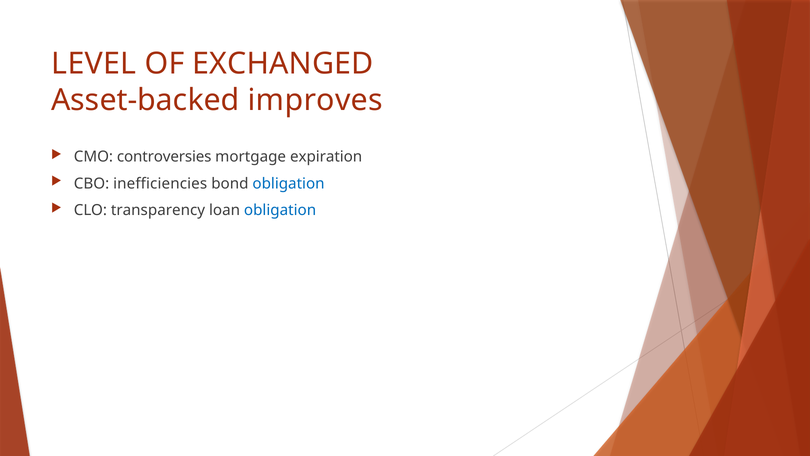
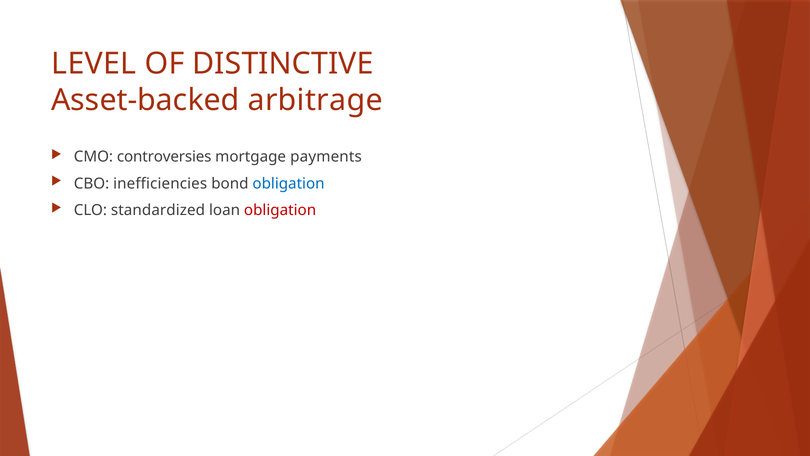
EXCHANGED: EXCHANGED -> DISTINCTIVE
improves: improves -> arbitrage
expiration: expiration -> payments
transparency: transparency -> standardized
obligation at (280, 210) colour: blue -> red
